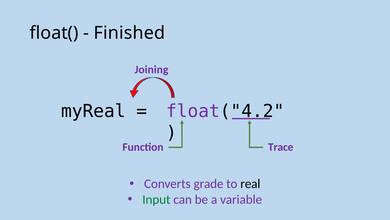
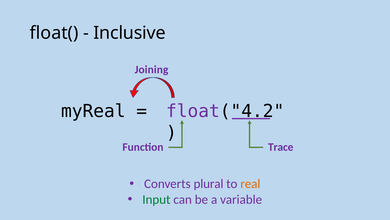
Finished: Finished -> Inclusive
grade: grade -> plural
real colour: black -> orange
